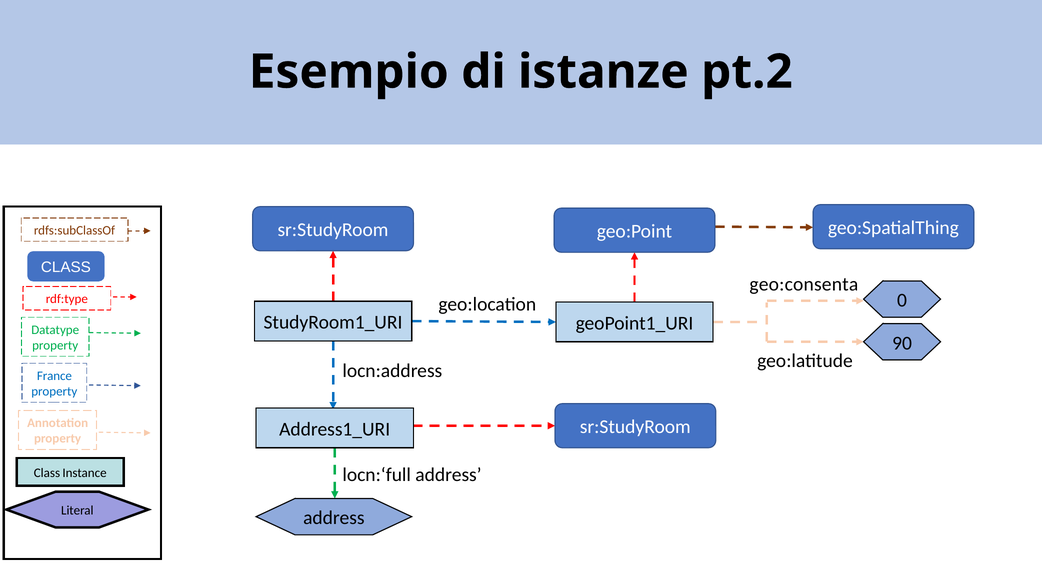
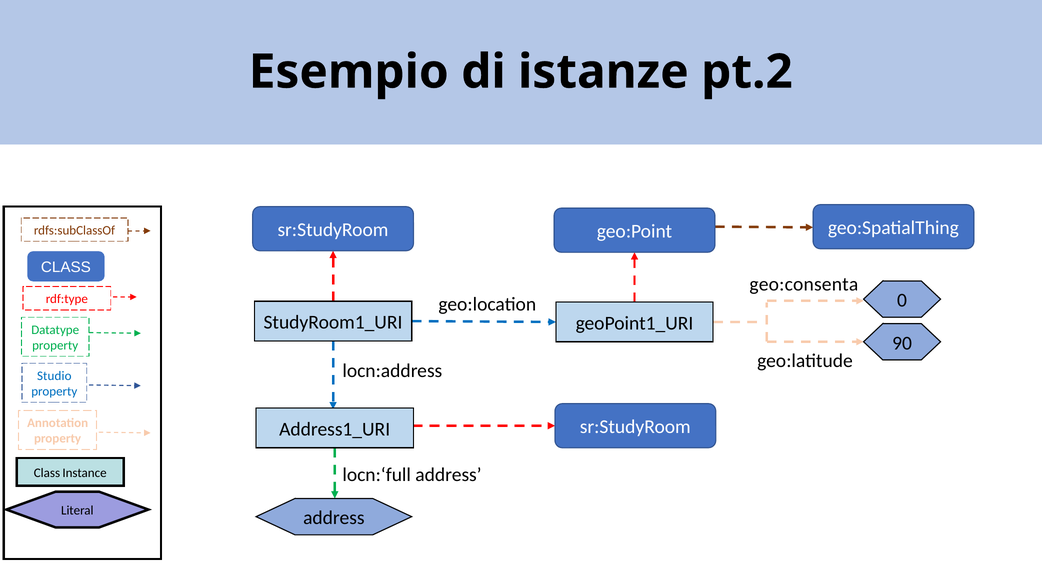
France: France -> Studio
